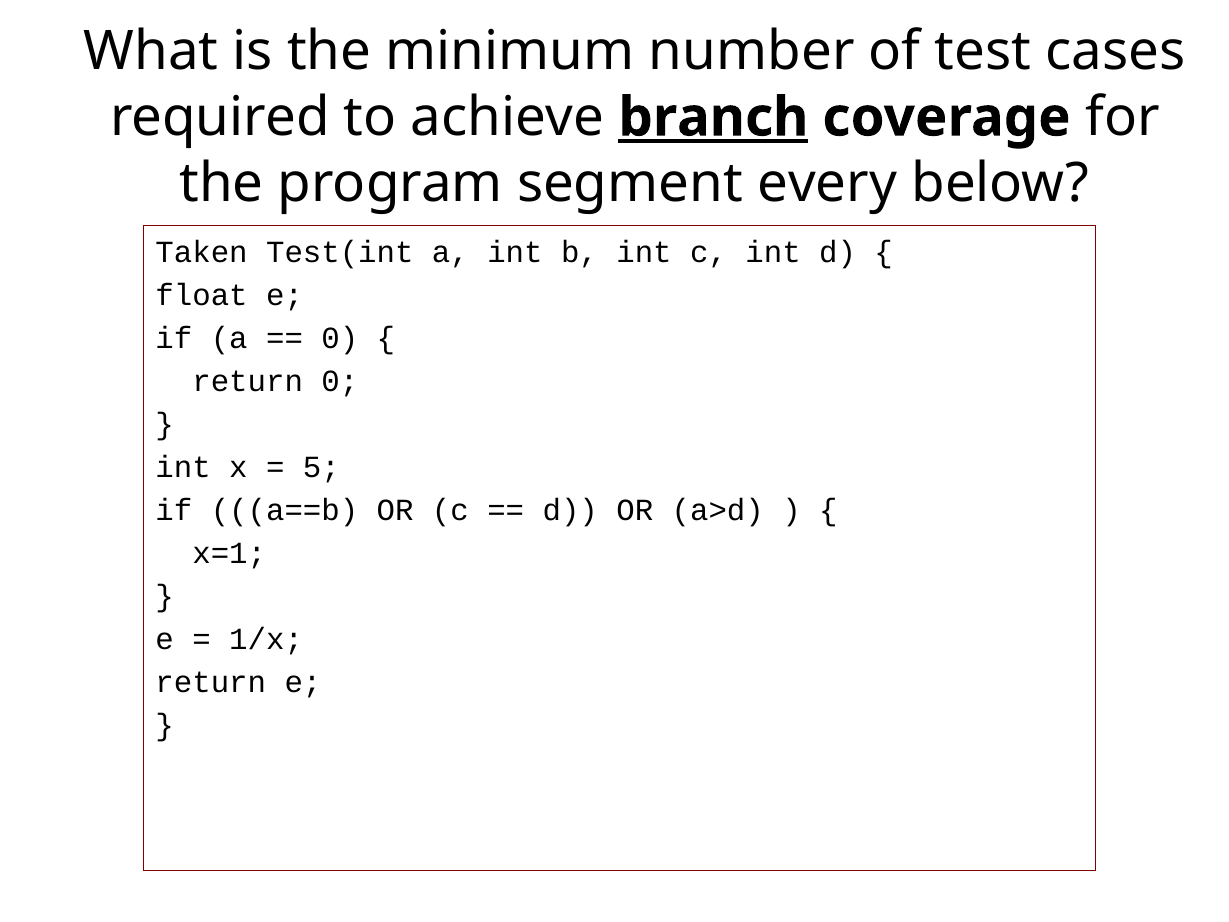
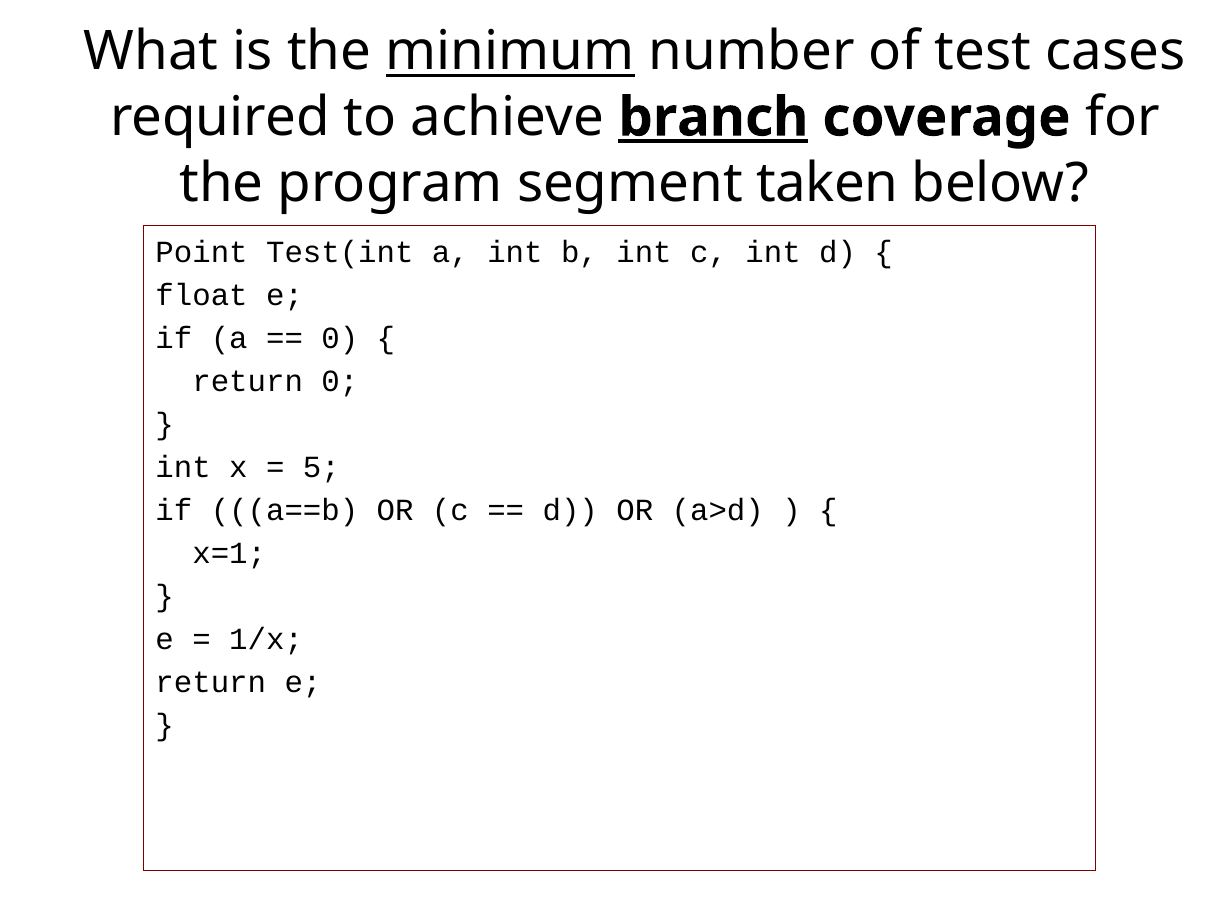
minimum underline: none -> present
every: every -> taken
Taken: Taken -> Point
